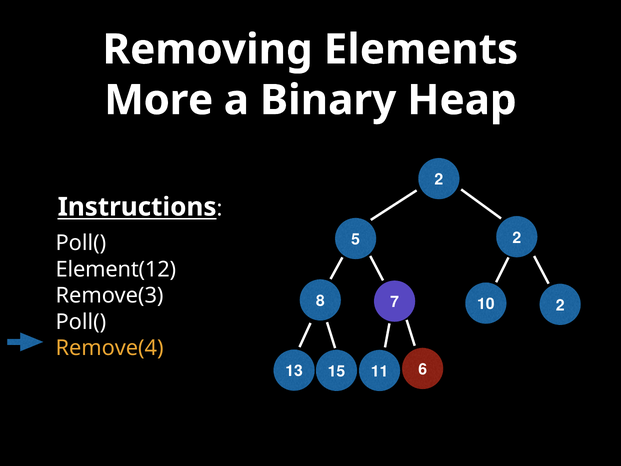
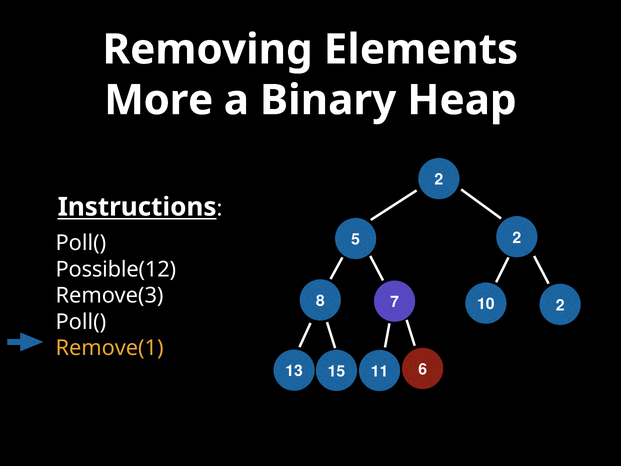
Element(12: Element(12 -> Possible(12
Remove(4: Remove(4 -> Remove(1
